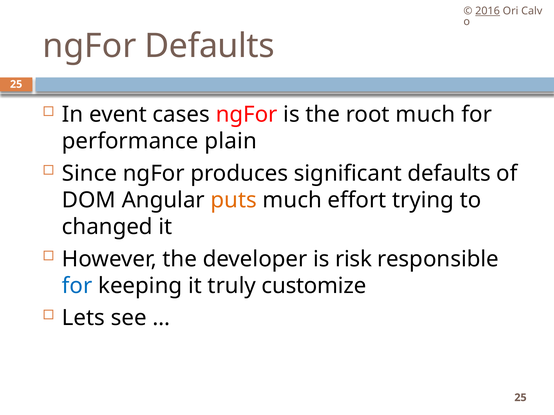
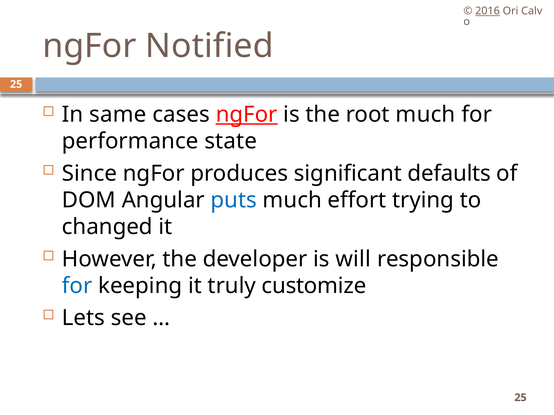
ngFor Defaults: Defaults -> Notified
event: event -> same
ngFor at (247, 115) underline: none -> present
plain: plain -> state
puts colour: orange -> blue
risk: risk -> will
